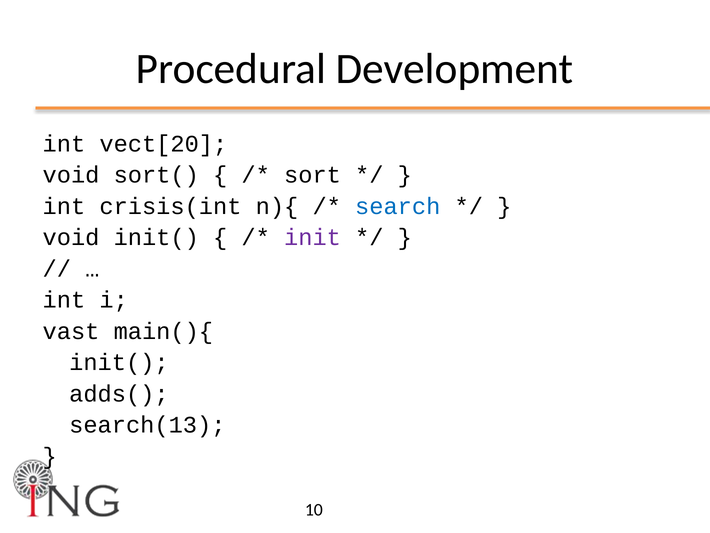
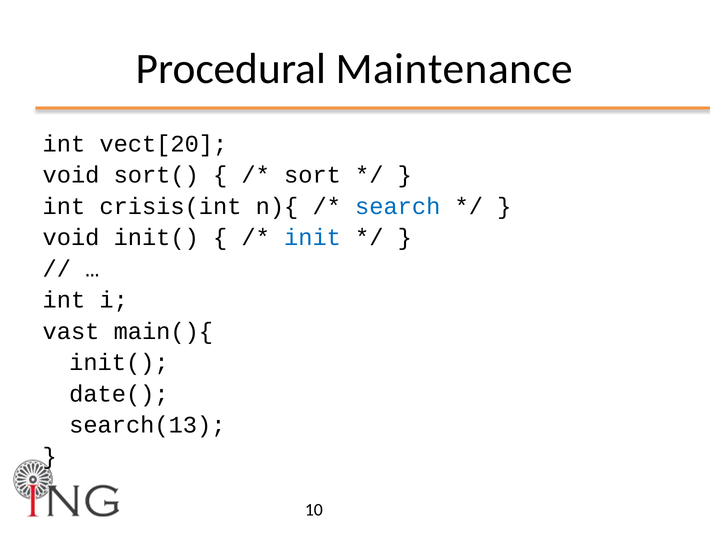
Development: Development -> Maintenance
init colour: purple -> blue
adds(: adds( -> date(
